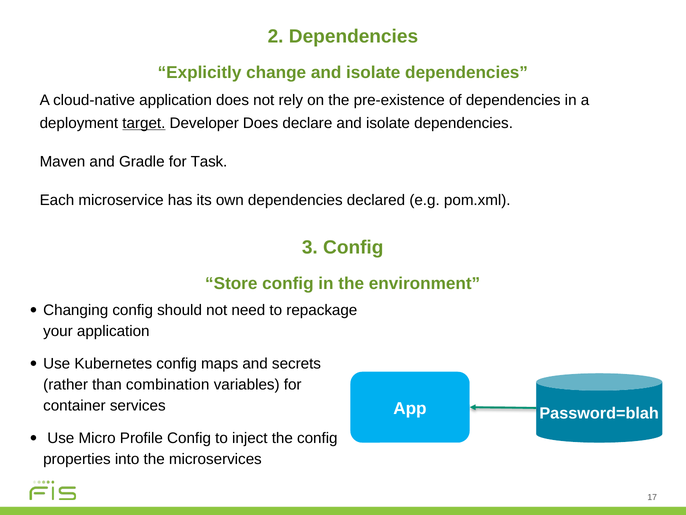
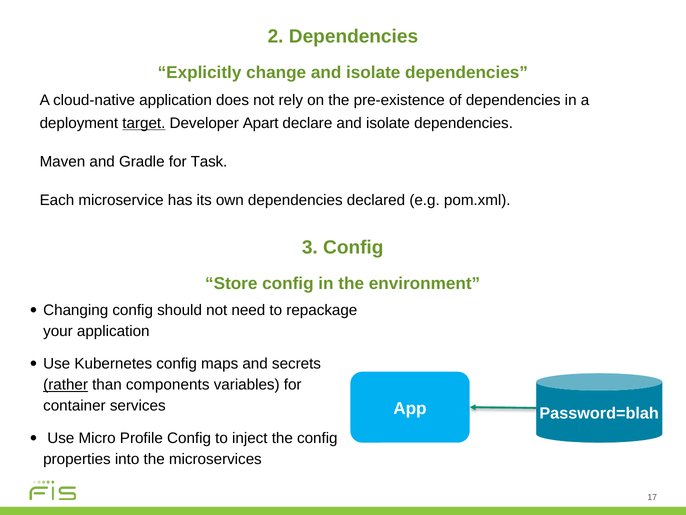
Developer Does: Does -> Apart
rather underline: none -> present
combination: combination -> components
